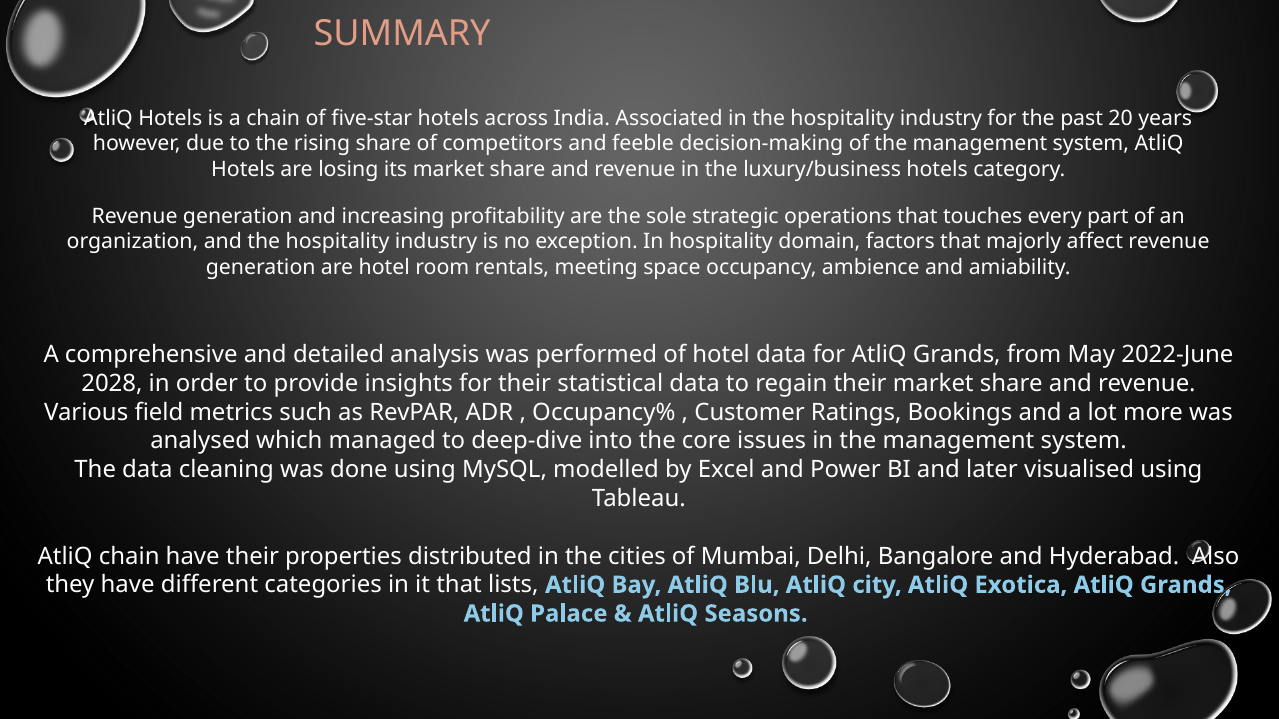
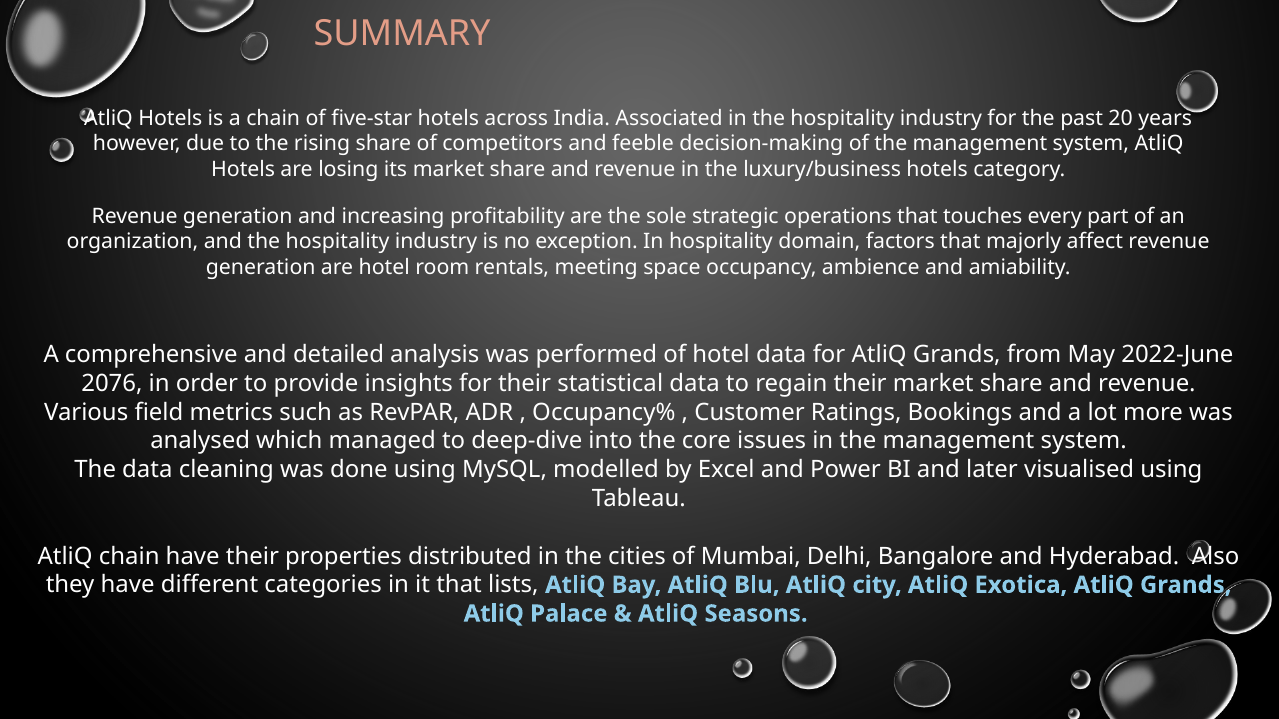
2028: 2028 -> 2076
